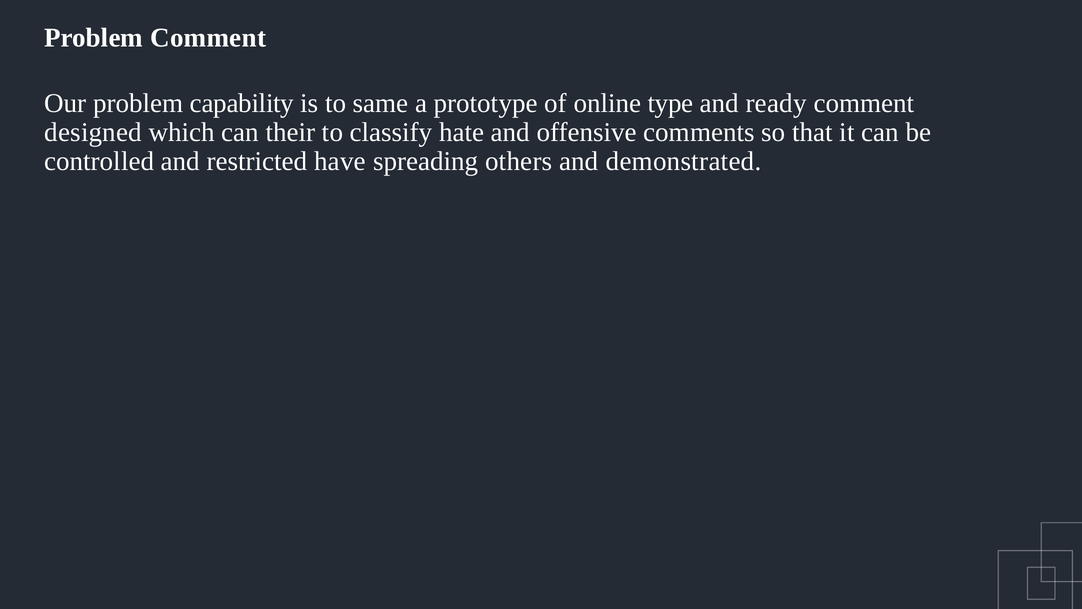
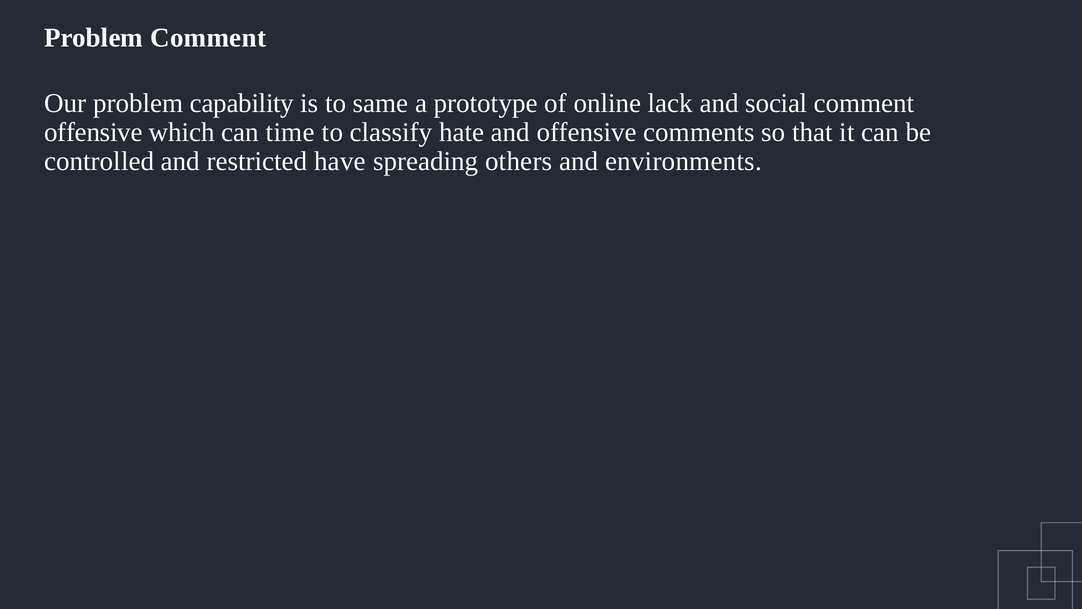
type: type -> lack
ready: ready -> social
designed at (93, 132): designed -> offensive
their: their -> time
demonstrated: demonstrated -> environments
